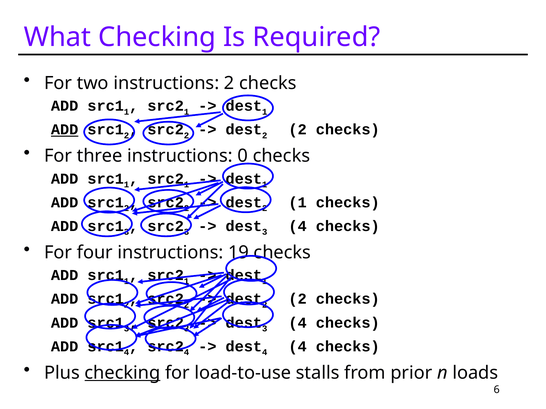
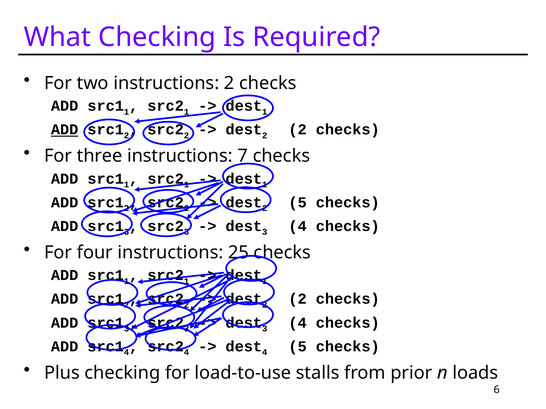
0: 0 -> 7
2 1: 1 -> 5
19: 19 -> 25
4 4: 4 -> 5
checking at (122, 373) underline: present -> none
